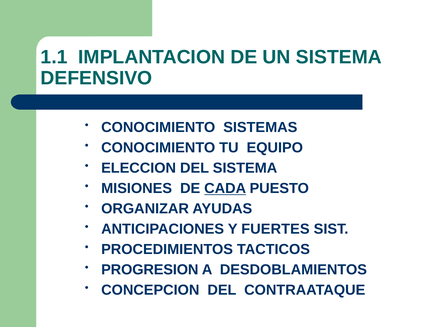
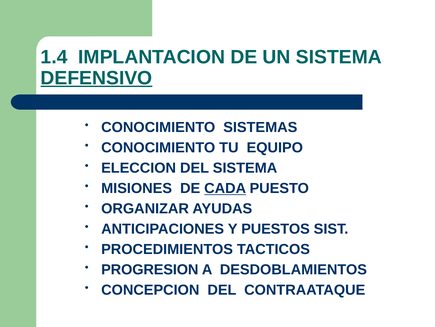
1.1: 1.1 -> 1.4
DEFENSIVO underline: none -> present
FUERTES: FUERTES -> PUESTOS
